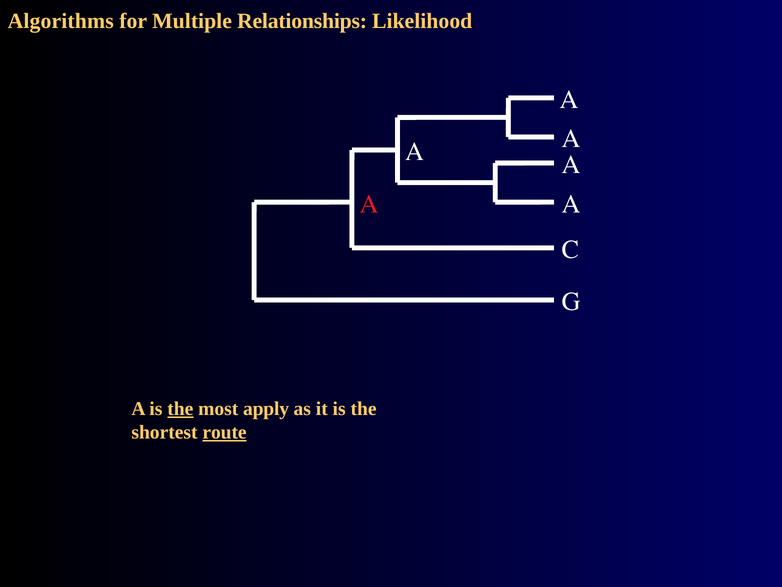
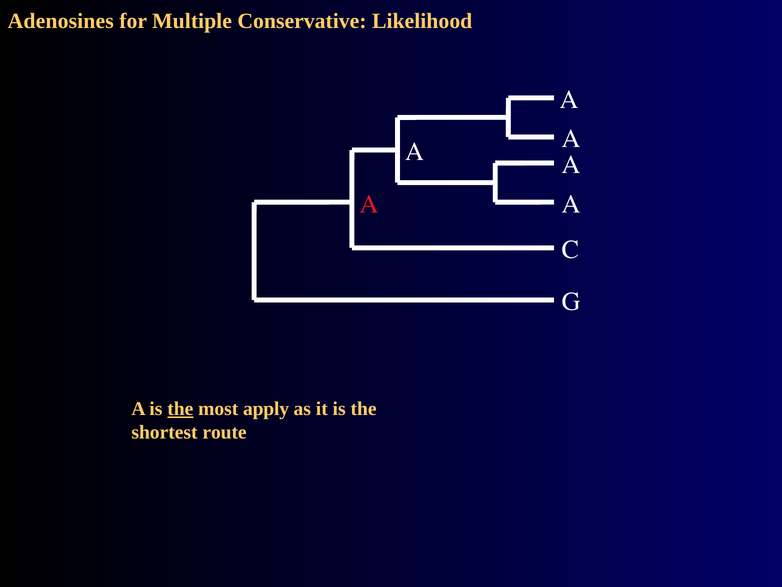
Algorithms: Algorithms -> Adenosines
Relationships: Relationships -> Conservative
route underline: present -> none
